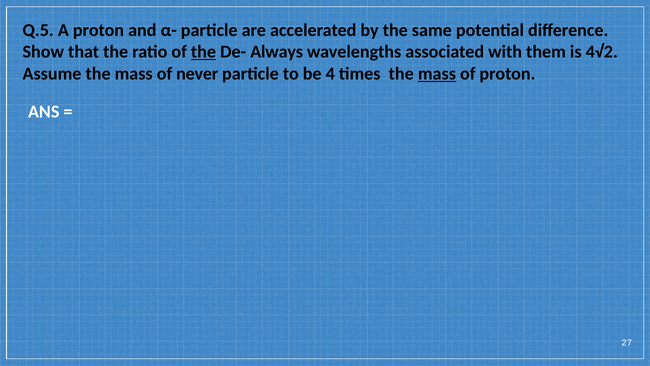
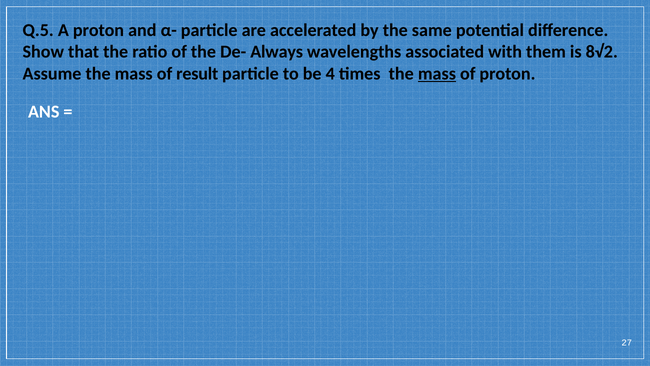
the at (204, 52) underline: present -> none
4√2: 4√2 -> 8√2
never: never -> result
